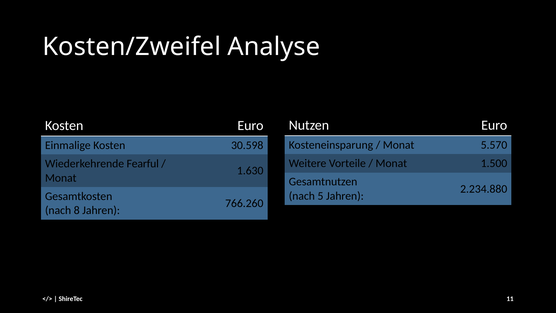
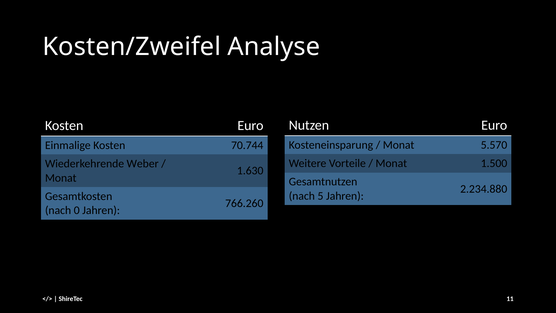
30.598: 30.598 -> 70.744
Fearful: Fearful -> Weber
8: 8 -> 0
